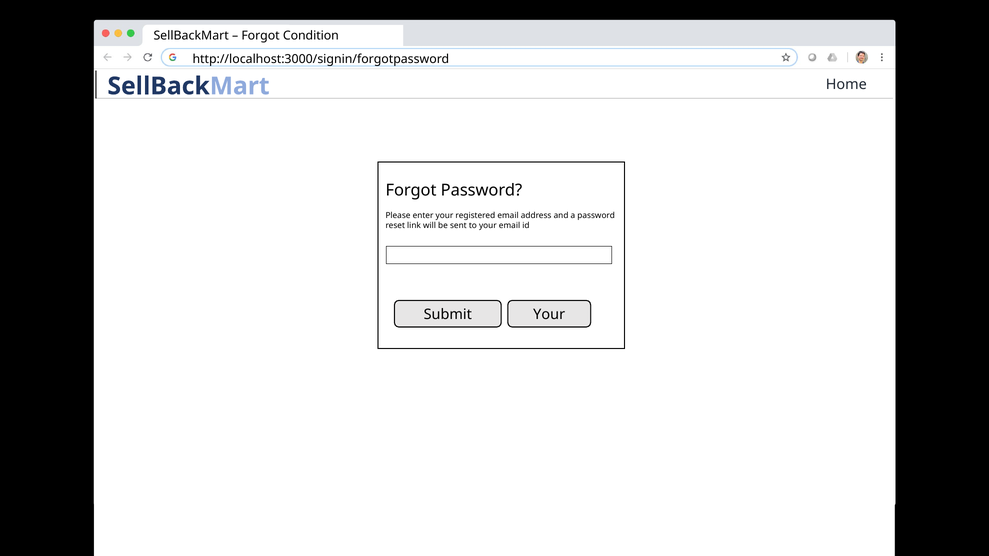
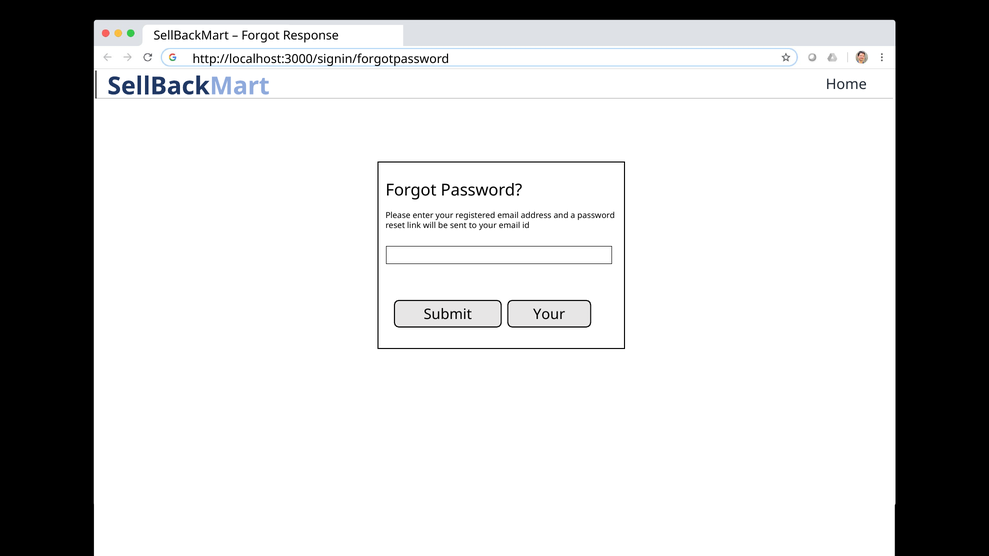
Condition: Condition -> Response
